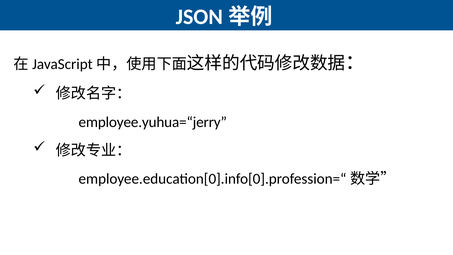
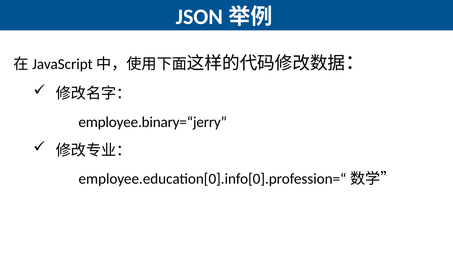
employee.yuhua=“jerry: employee.yuhua=“jerry -> employee.binary=“jerry
